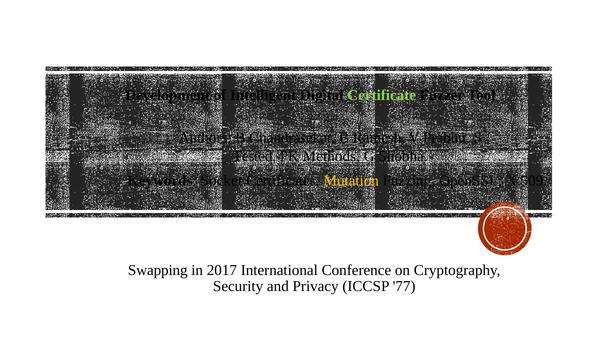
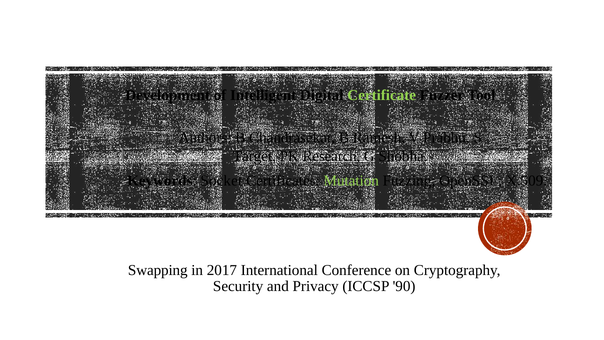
Tested: Tested -> Target
Methods: Methods -> Research
Mutation colour: yellow -> light green
77: 77 -> 90
